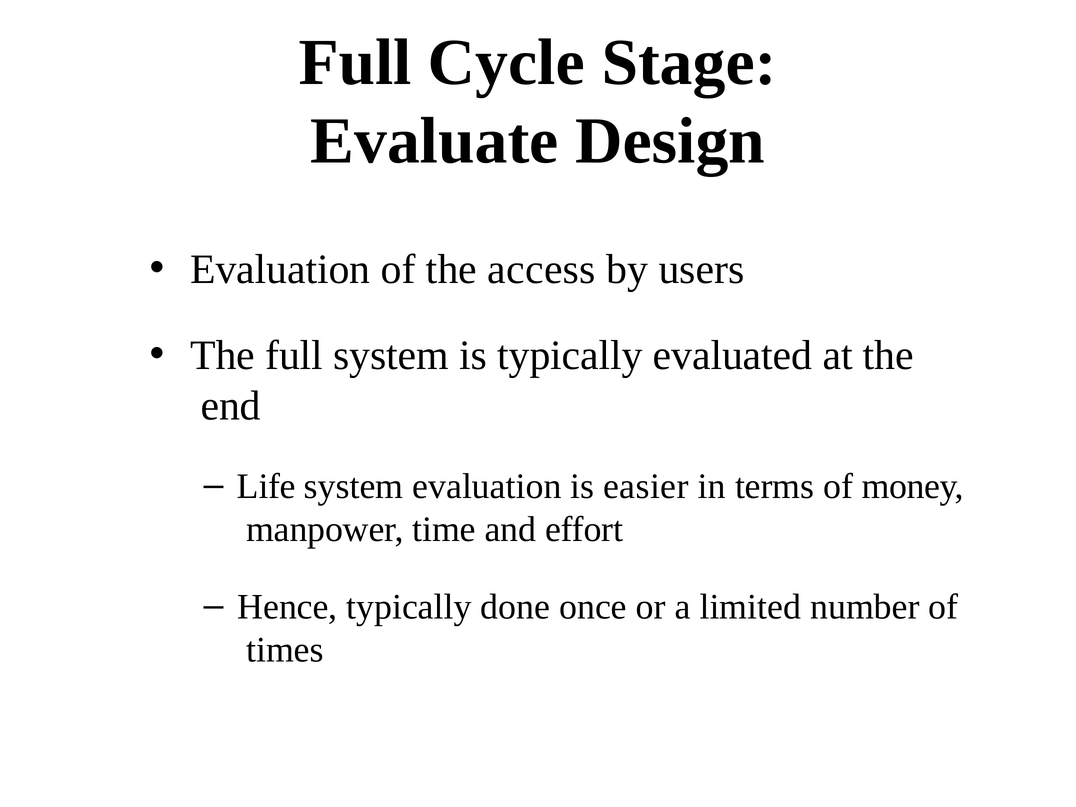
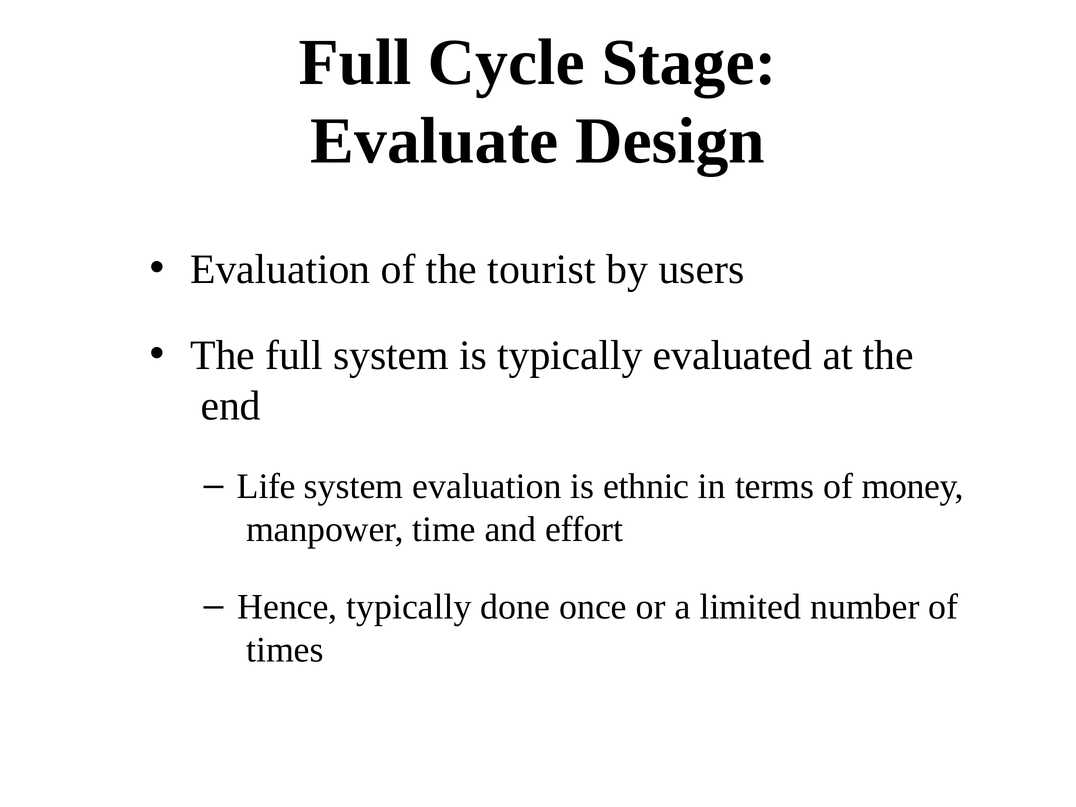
access: access -> tourist
easier: easier -> ethnic
